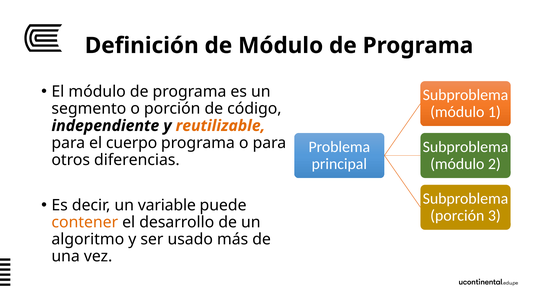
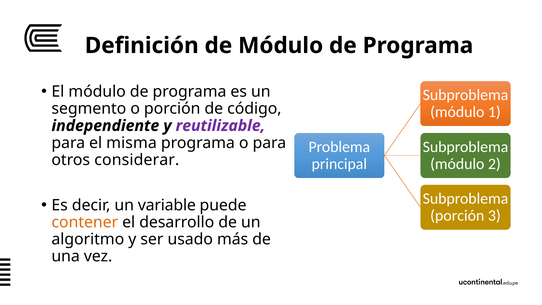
reutilizable colour: orange -> purple
cuerpo: cuerpo -> misma
diferencias: diferencias -> considerar
